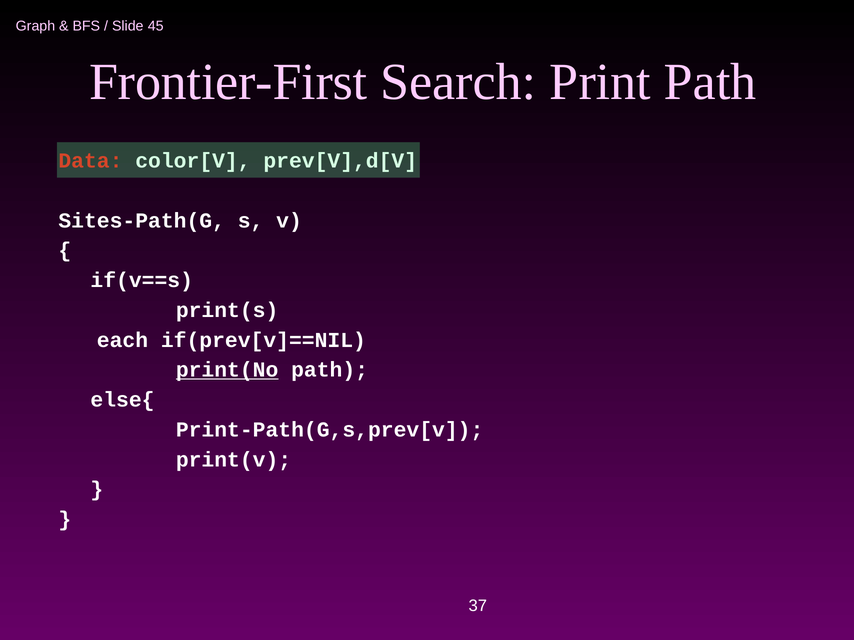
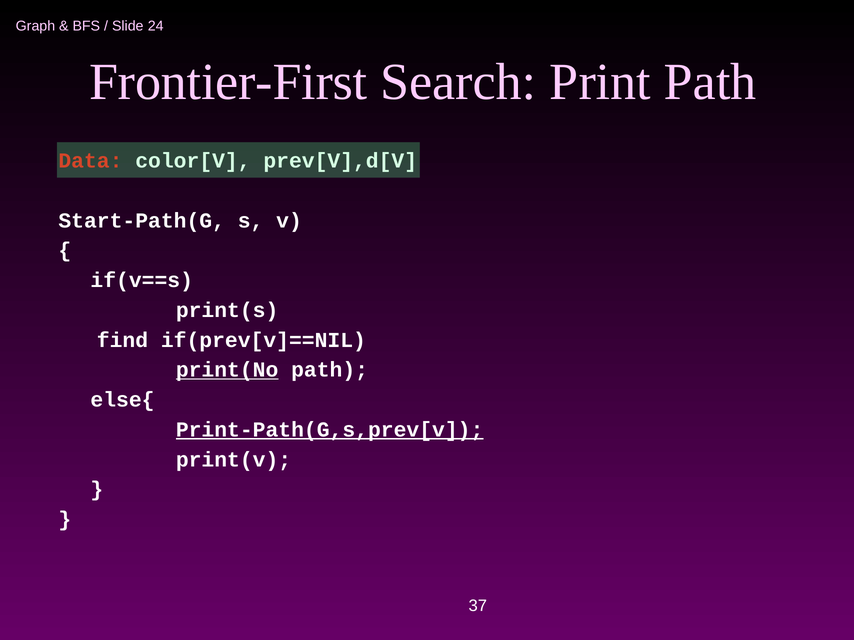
45: 45 -> 24
Sites-Path(G: Sites-Path(G -> Start-Path(G
each: each -> find
Print-Path(G,s,prev[v underline: none -> present
